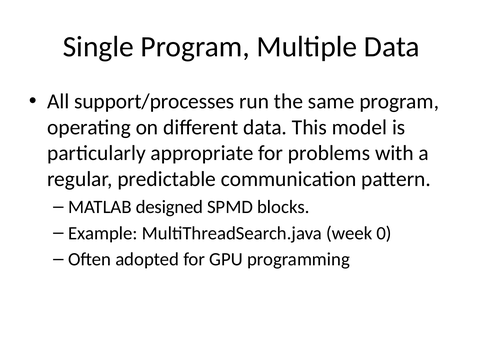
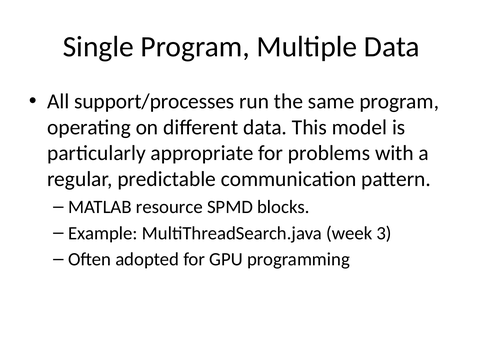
designed: designed -> resource
0: 0 -> 3
